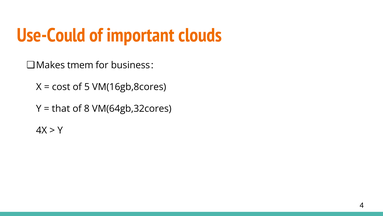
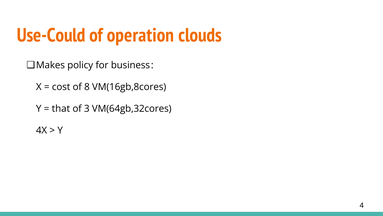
important: important -> operation
tmem: tmem -> policy
5: 5 -> 8
8: 8 -> 3
